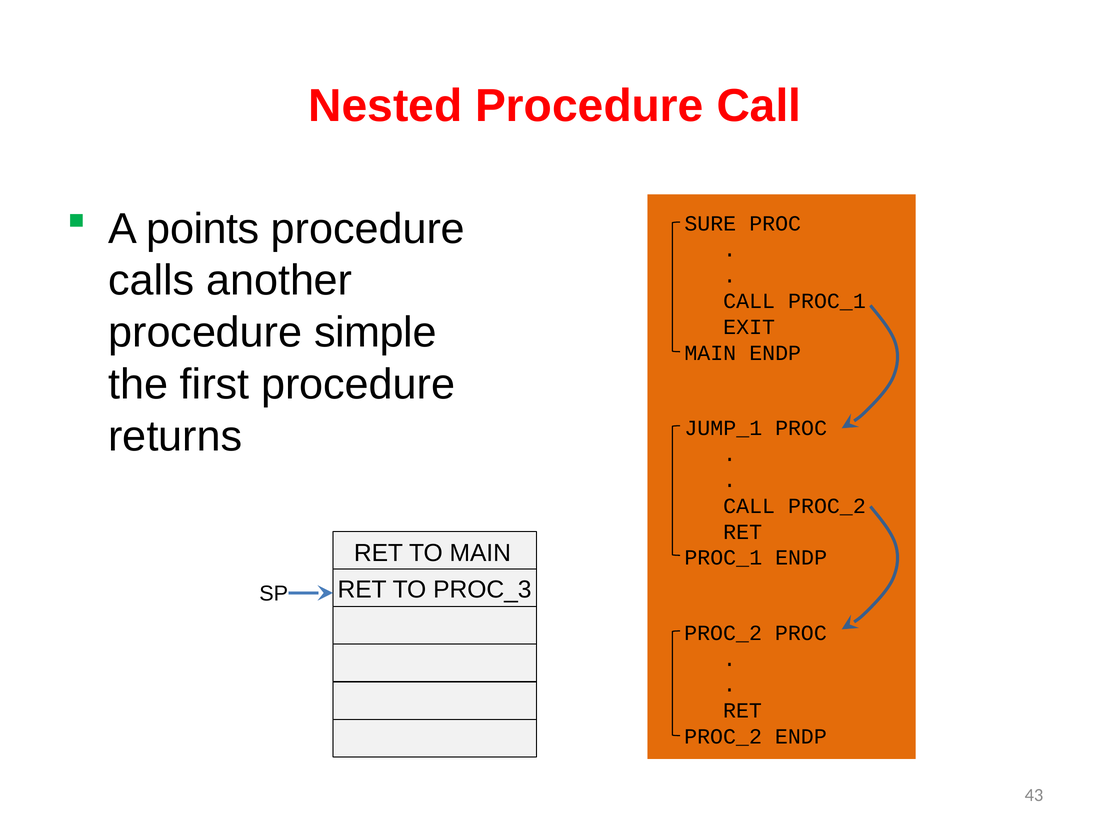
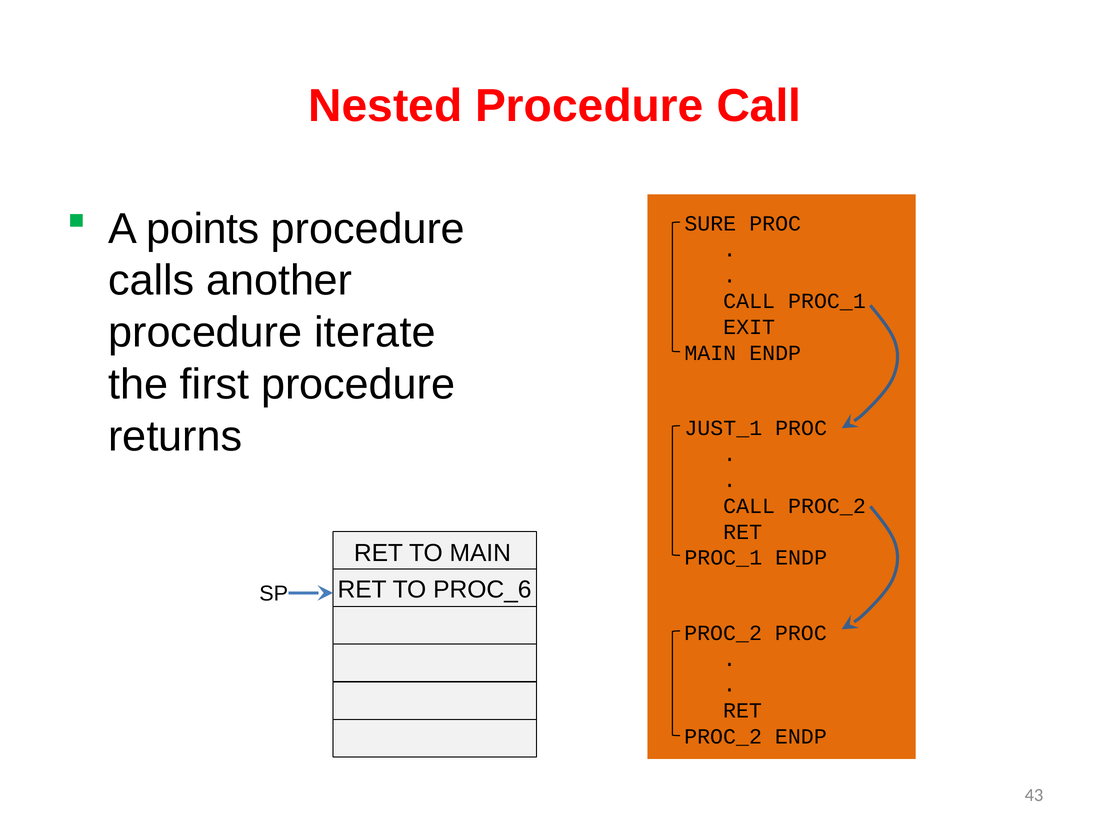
simple: simple -> iterate
JUMP_1: JUMP_1 -> JUST_1
PROC_3: PROC_3 -> PROC_6
